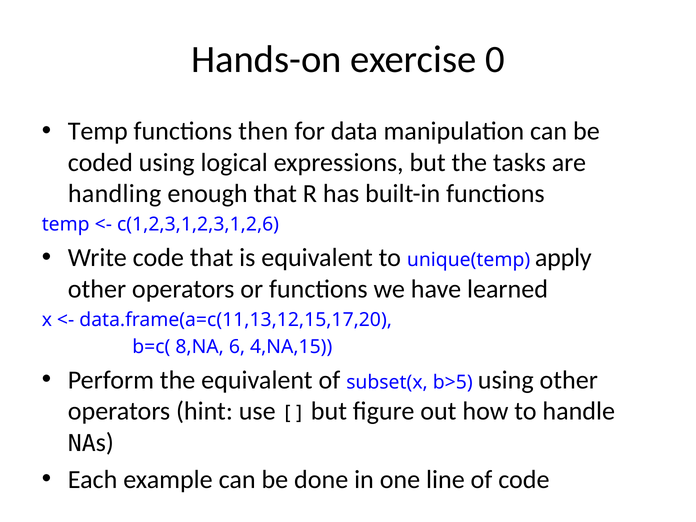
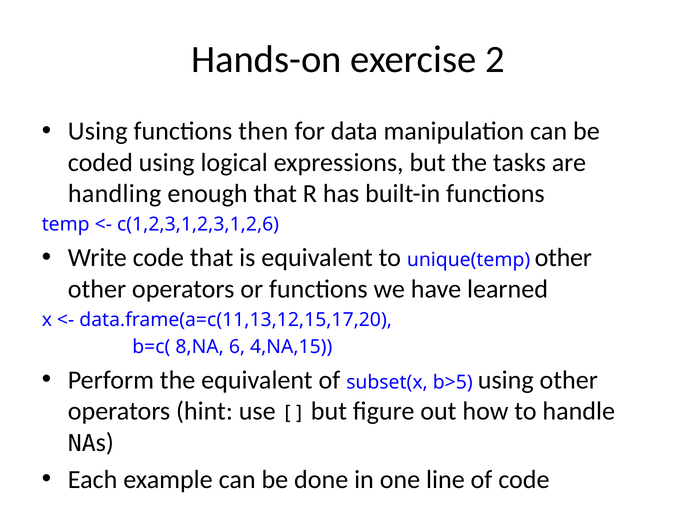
0: 0 -> 2
Temp at (98, 131): Temp -> Using
unique(temp apply: apply -> other
